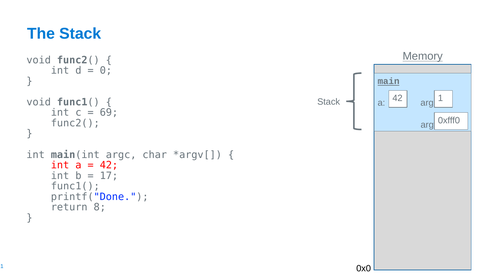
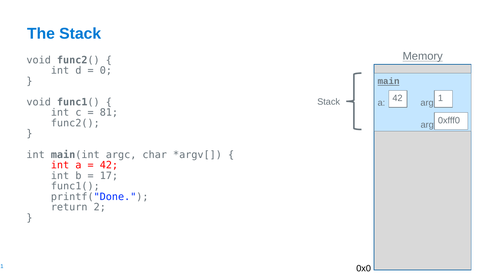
69: 69 -> 81
8: 8 -> 2
